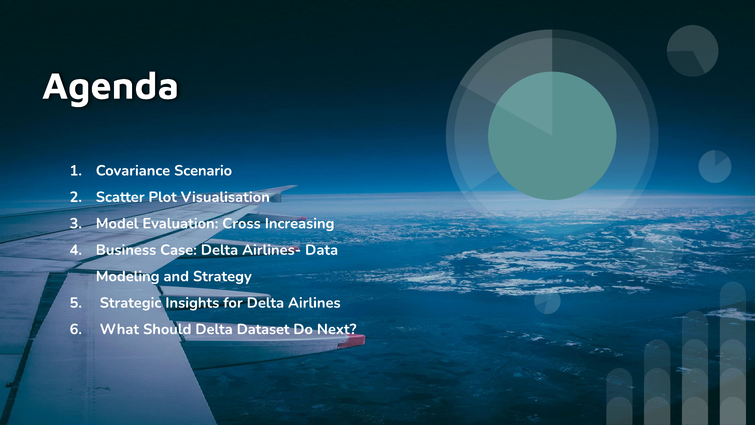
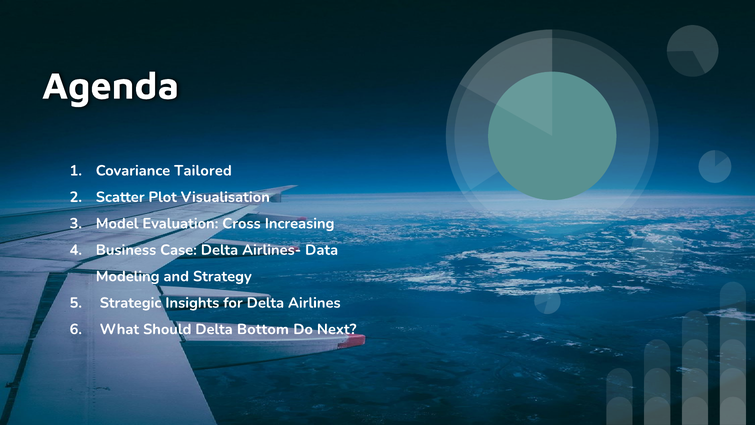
Scenario: Scenario -> Tailored
Dataset: Dataset -> Bottom
